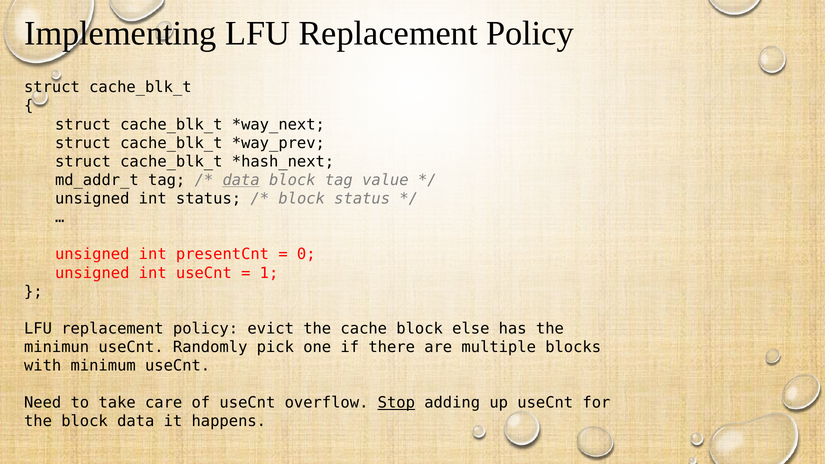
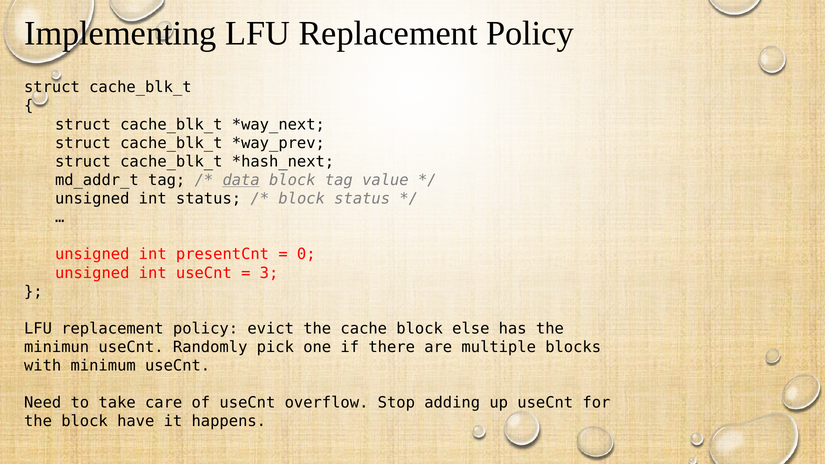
1: 1 -> 3
Stop underline: present -> none
block data: data -> have
